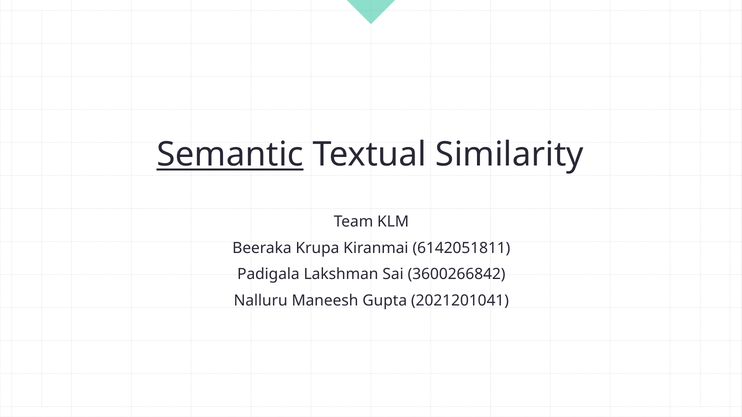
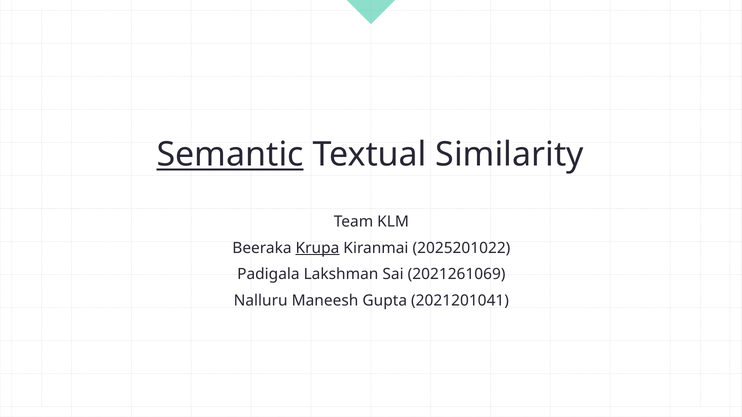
Krupa underline: none -> present
6142051811: 6142051811 -> 2025201022
3600266842: 3600266842 -> 2021261069
